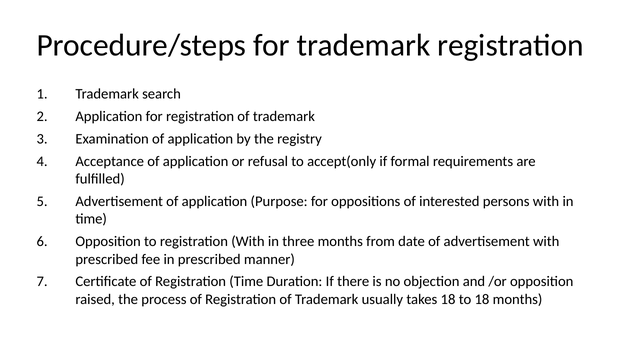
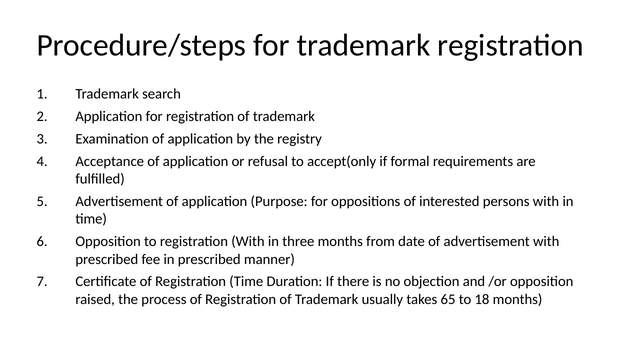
takes 18: 18 -> 65
